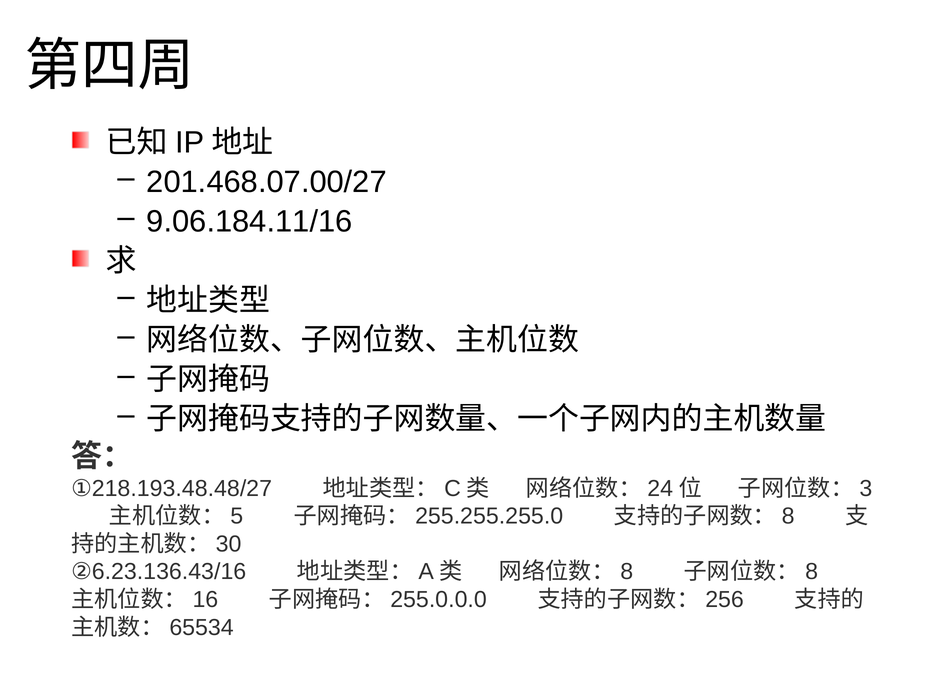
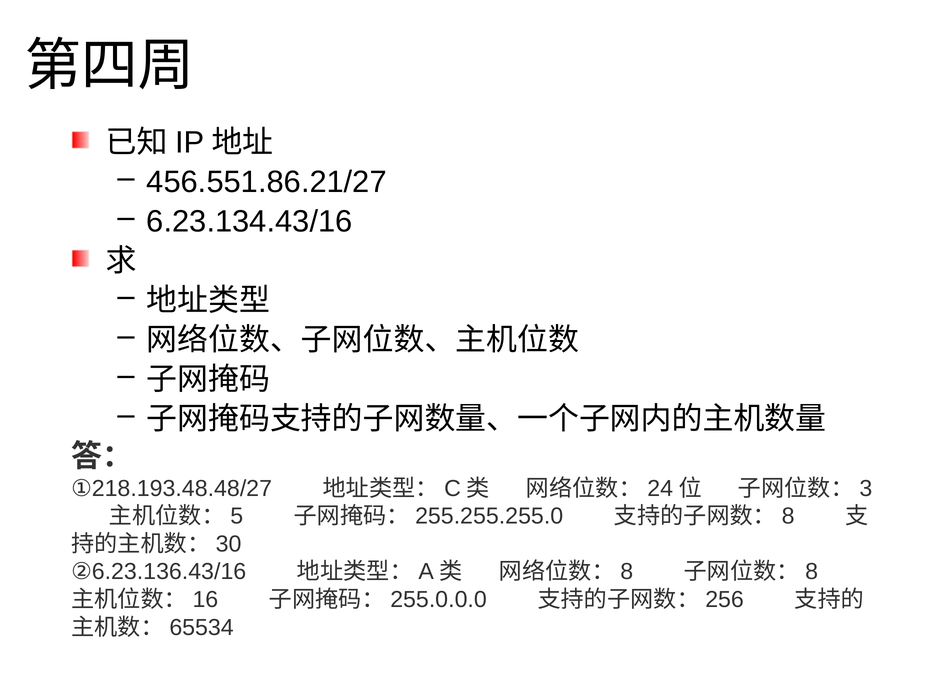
201.468.07.00/27: 201.468.07.00/27 -> 456.551.86.21/27
9.06.184.11/16: 9.06.184.11/16 -> 6.23.134.43/16
